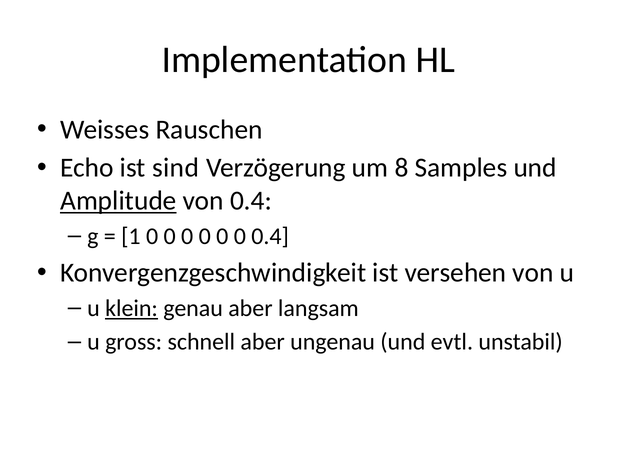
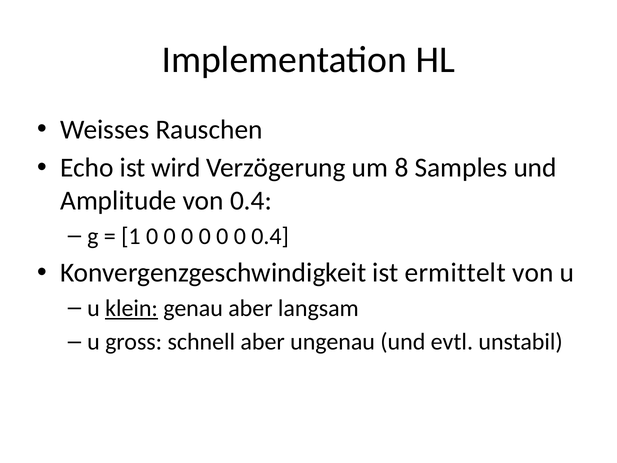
sind: sind -> wird
Amplitude underline: present -> none
versehen: versehen -> ermittelt
